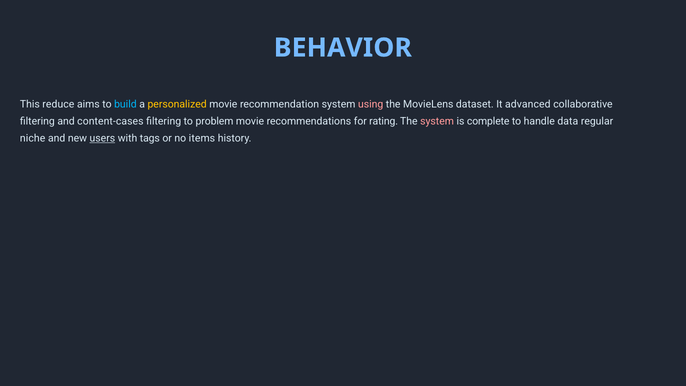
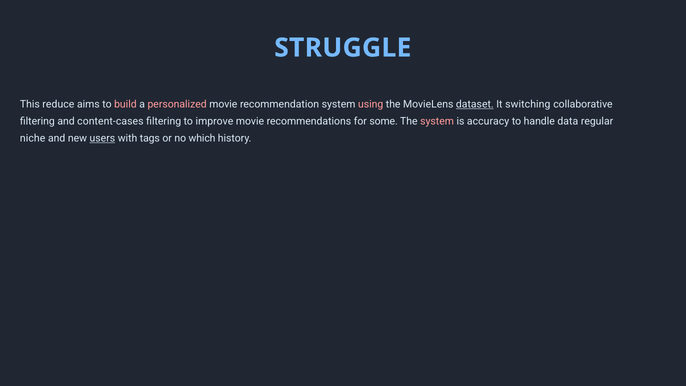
BEHAVIOR: BEHAVIOR -> STRUGGLE
build colour: light blue -> pink
personalized colour: yellow -> pink
dataset underline: none -> present
advanced: advanced -> switching
problem: problem -> improve
rating: rating -> some
complete: complete -> accuracy
items: items -> which
